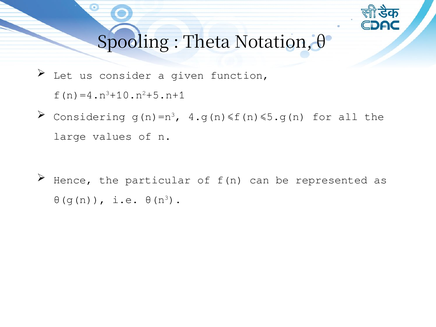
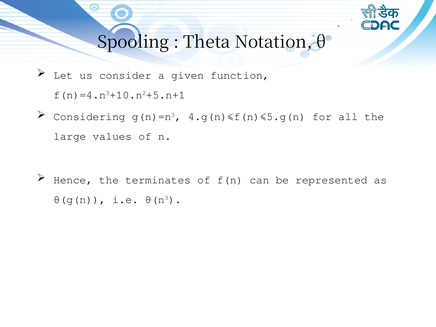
particular: particular -> terminates
